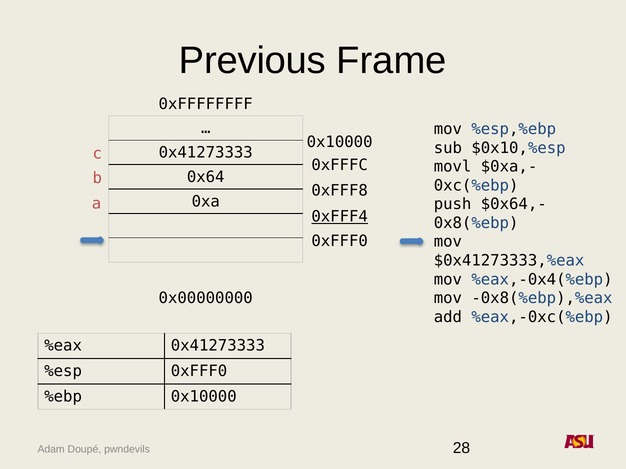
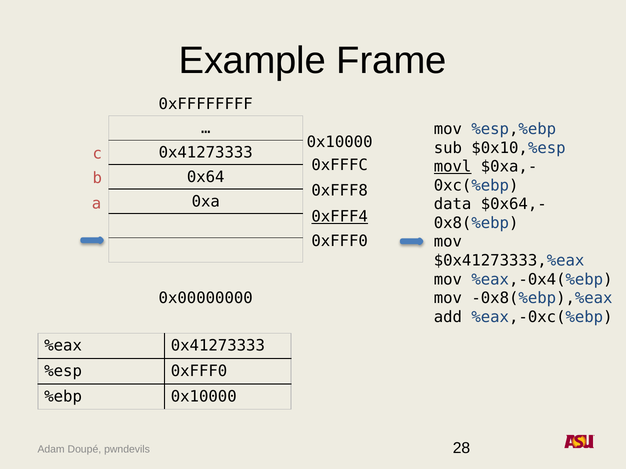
Previous: Previous -> Example
movl underline: none -> present
push: push -> data
